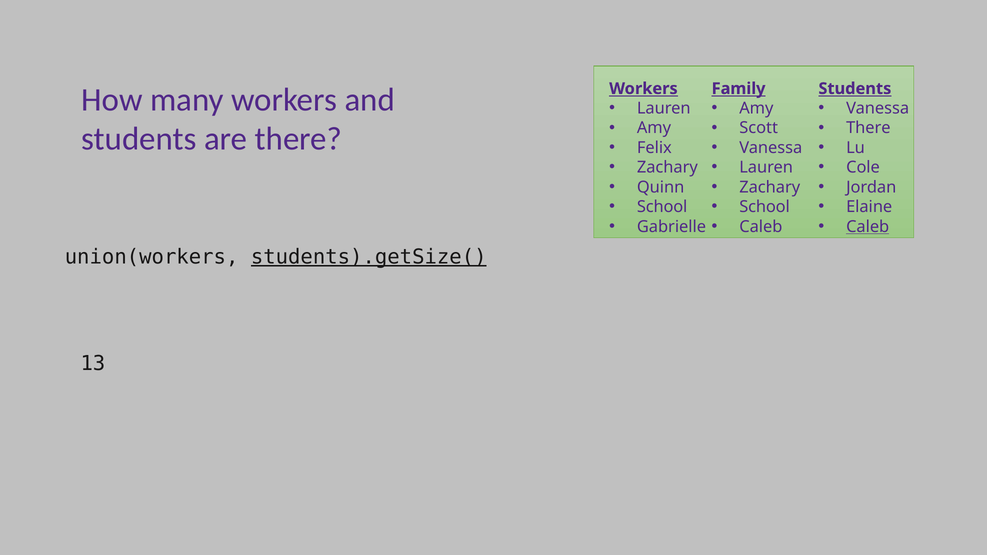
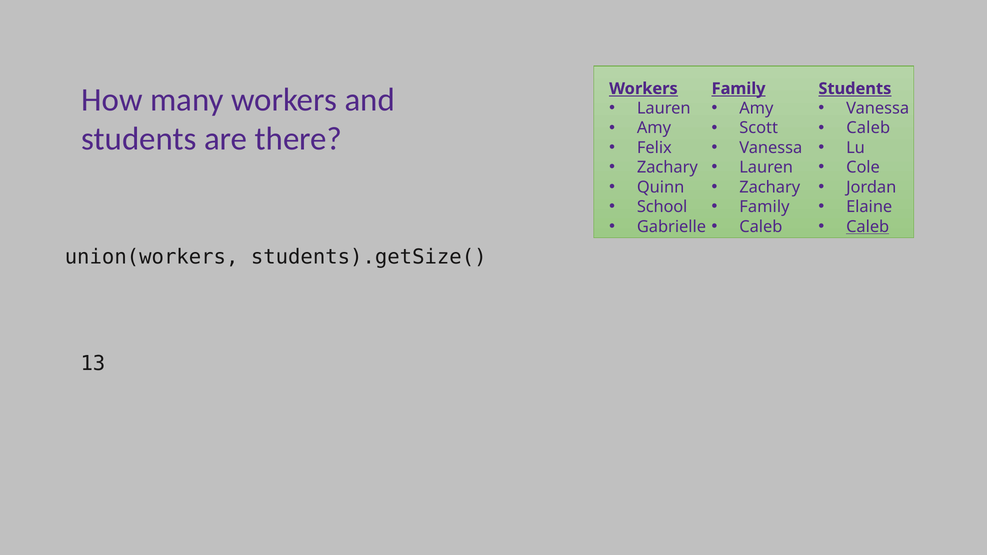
There at (868, 128): There -> Caleb
School at (765, 207): School -> Family
students).getSize( underline: present -> none
